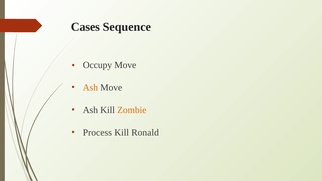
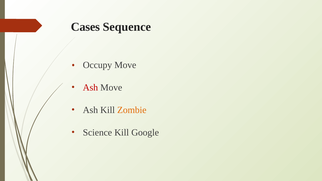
Ash at (90, 88) colour: orange -> red
Process: Process -> Science
Ronald: Ronald -> Google
